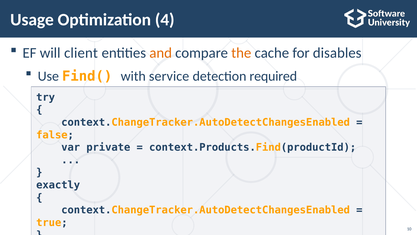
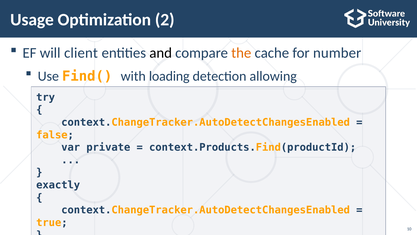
4: 4 -> 2
and colour: orange -> black
disables: disables -> number
service: service -> loading
required: required -> allowing
